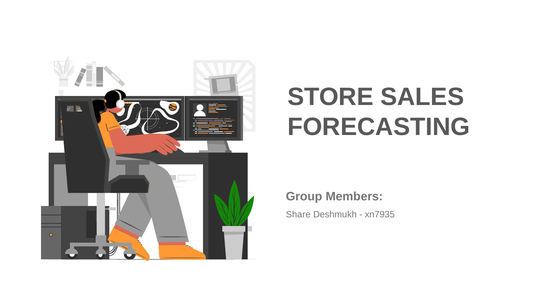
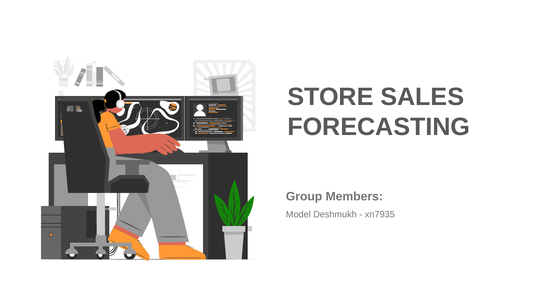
Share: Share -> Model
